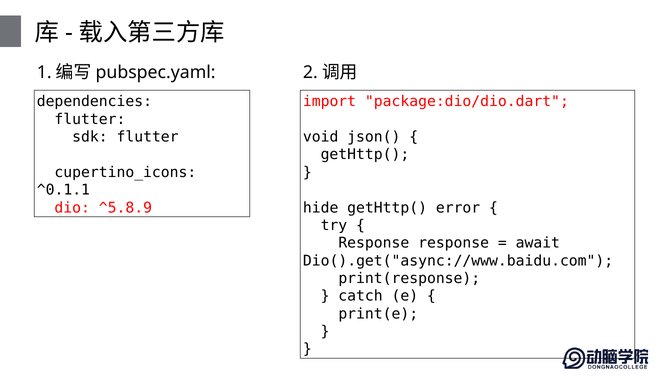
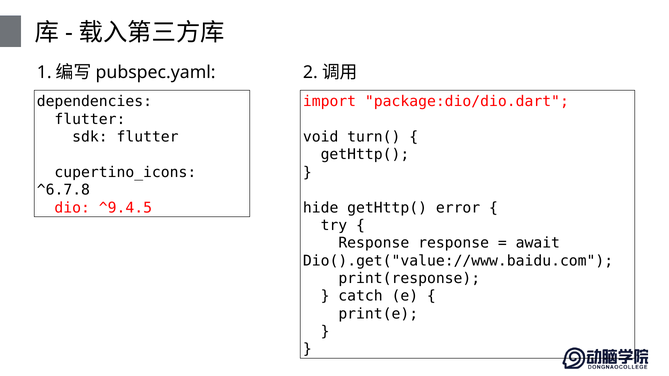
json(: json( -> turn(
^0.1.1: ^0.1.1 -> ^6.7.8
^5.8.9: ^5.8.9 -> ^9.4.5
Dio().get("async://www.baidu.com: Dio().get("async://www.baidu.com -> Dio().get("value://www.baidu.com
